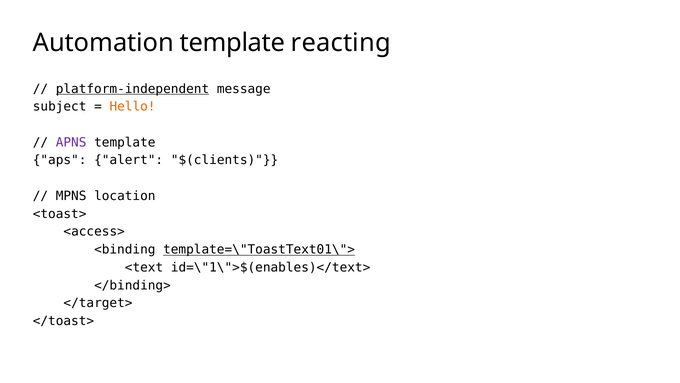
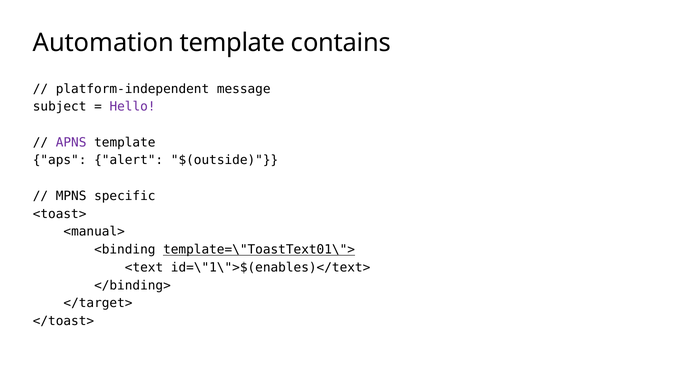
reacting: reacting -> contains
platform-independent underline: present -> none
Hello colour: orange -> purple
$(clients: $(clients -> $(outside
location: location -> specific
<access>: <access> -> <manual>
